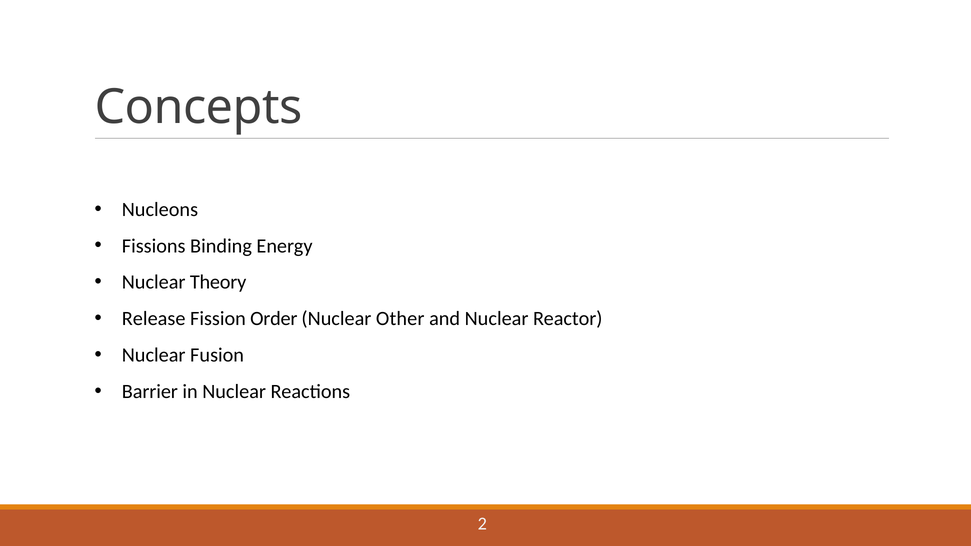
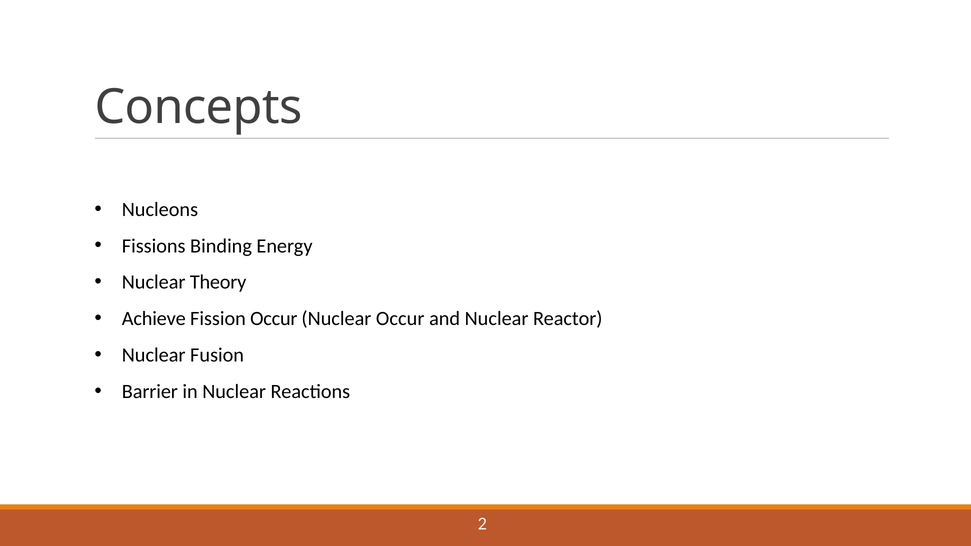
Release: Release -> Achieve
Fission Order: Order -> Occur
Nuclear Other: Other -> Occur
